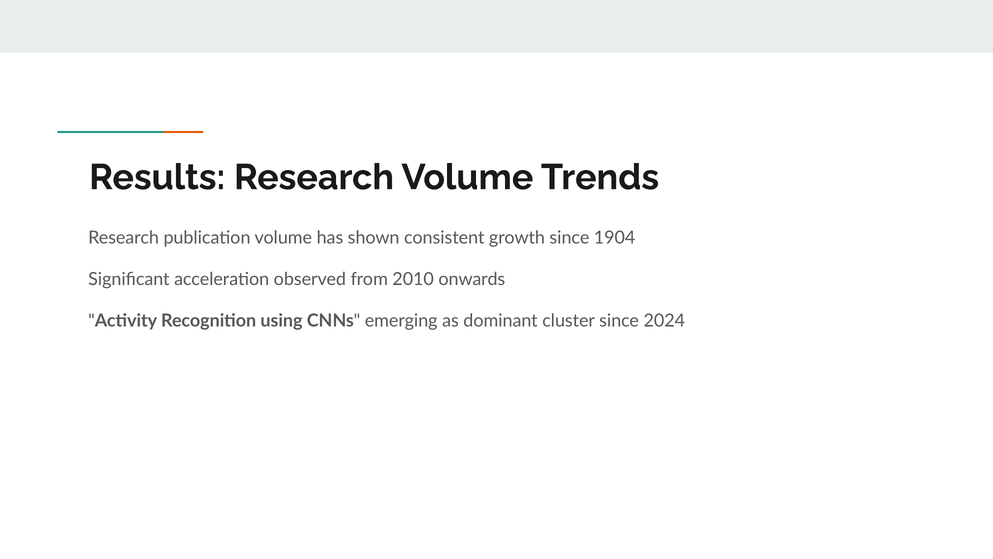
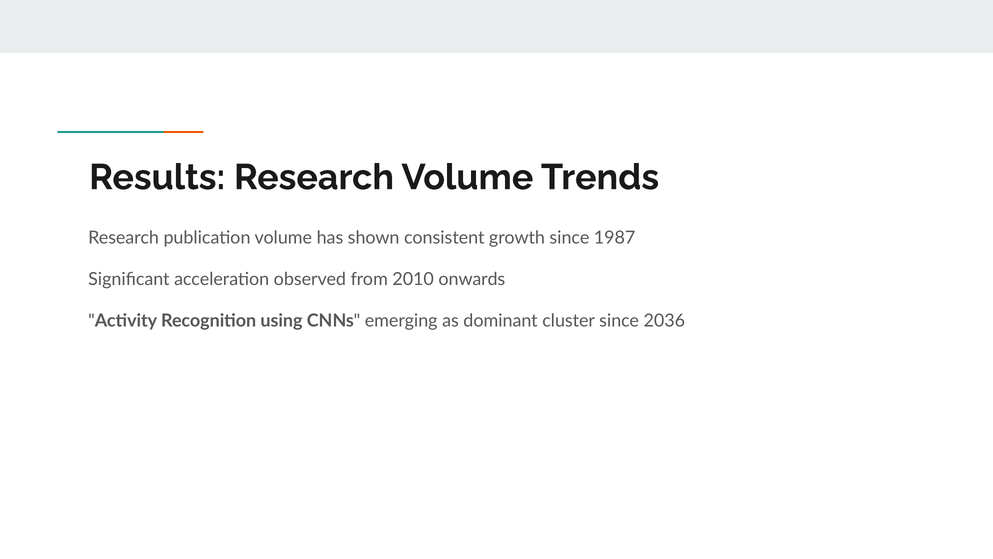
1904: 1904 -> 1987
2024: 2024 -> 2036
